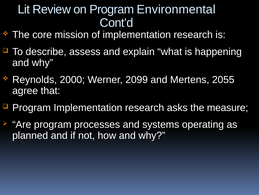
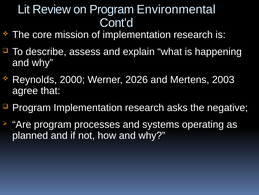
2099: 2099 -> 2026
2055: 2055 -> 2003
measure: measure -> negative
